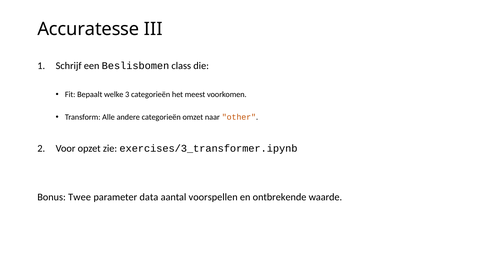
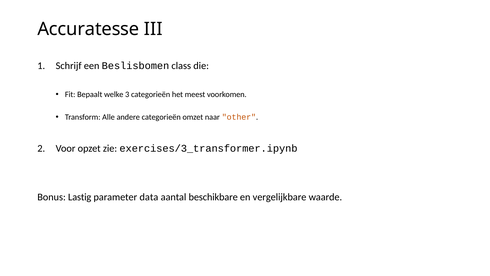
Twee: Twee -> Lastig
voorspellen: voorspellen -> beschikbare
ontbrekende: ontbrekende -> vergelijkbare
